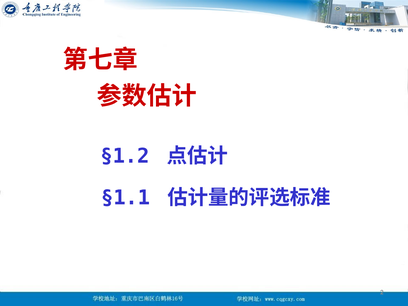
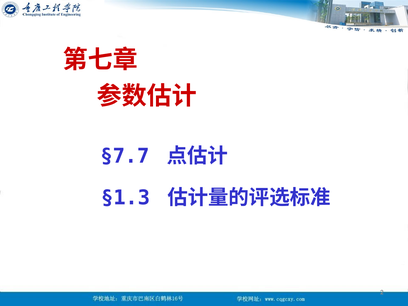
§1.2: §1.2 -> §7.7
§1.1: §1.1 -> §1.3
